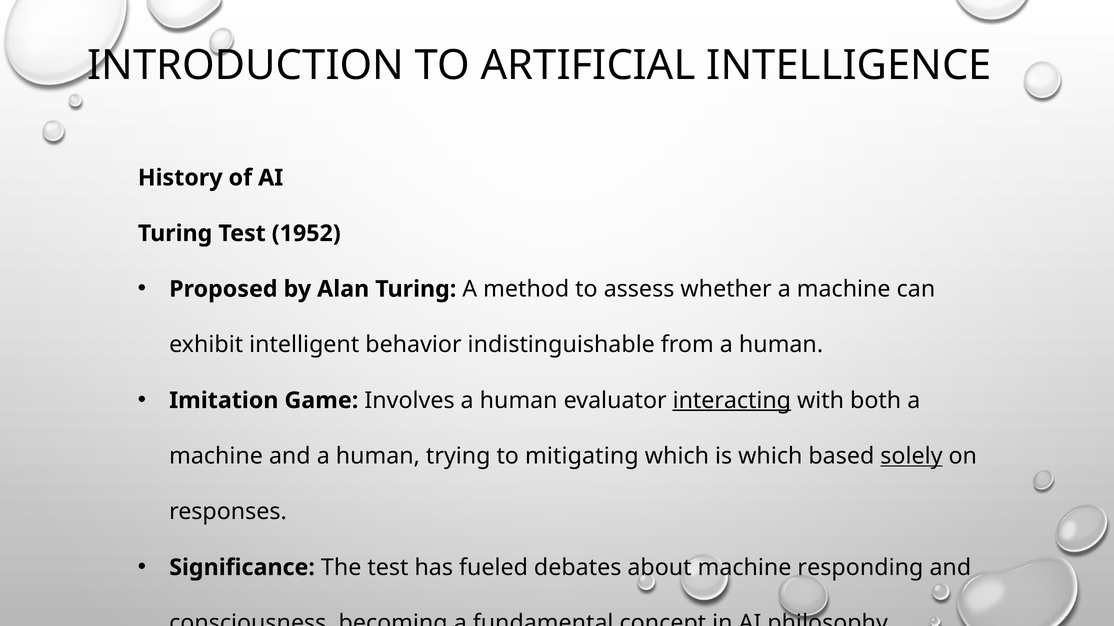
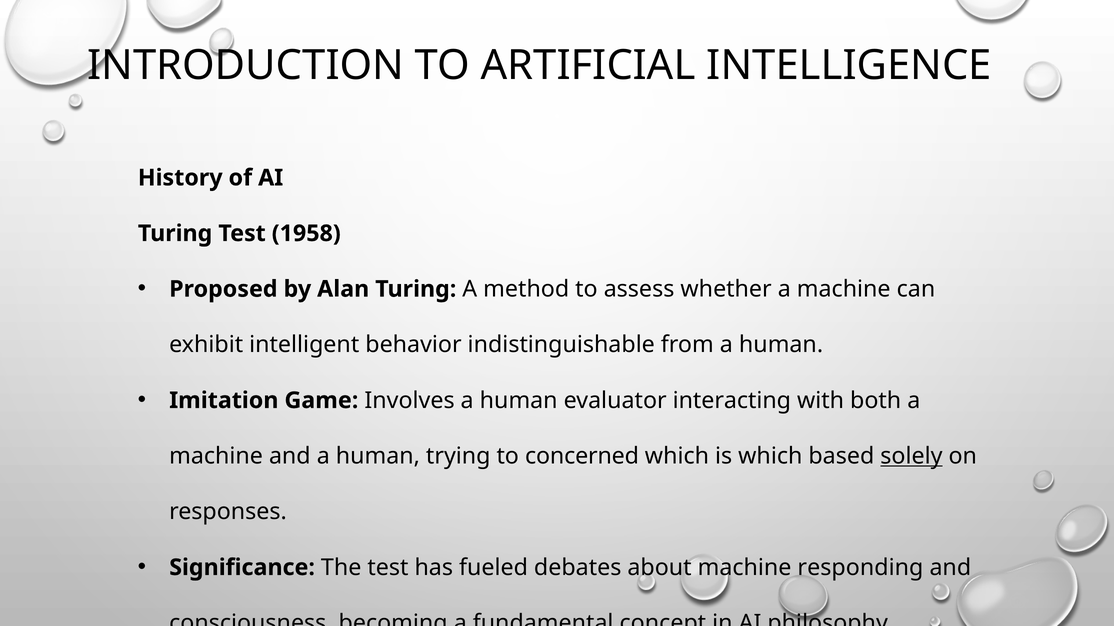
1952: 1952 -> 1958
interacting underline: present -> none
mitigating: mitigating -> concerned
